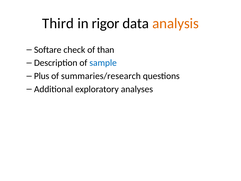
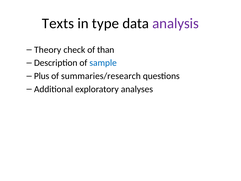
Third: Third -> Texts
rigor: rigor -> type
analysis colour: orange -> purple
Softare: Softare -> Theory
